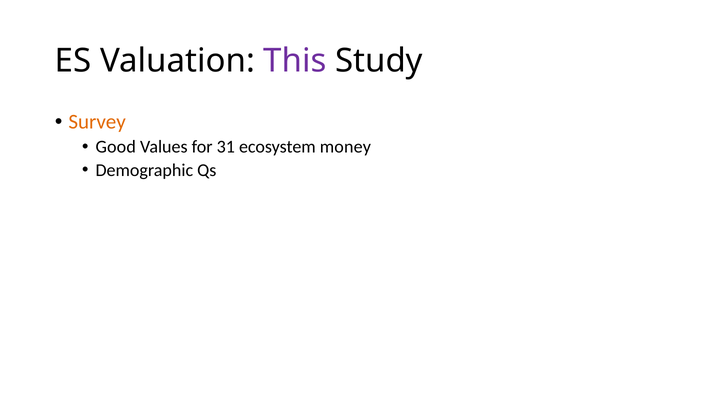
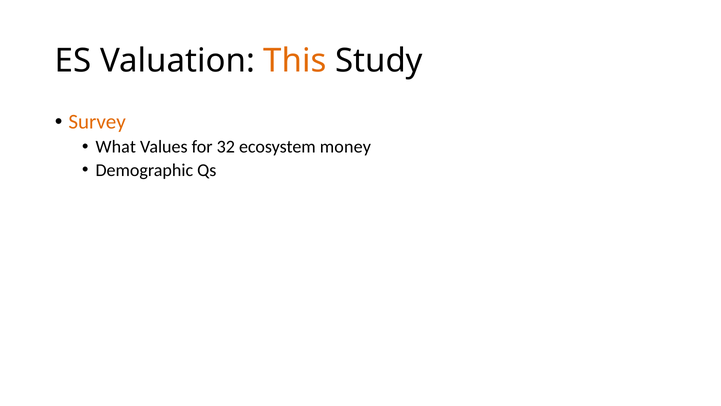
This colour: purple -> orange
Good: Good -> What
31: 31 -> 32
